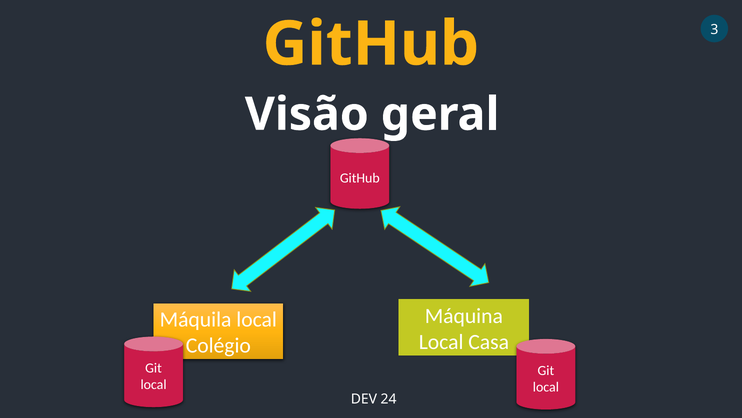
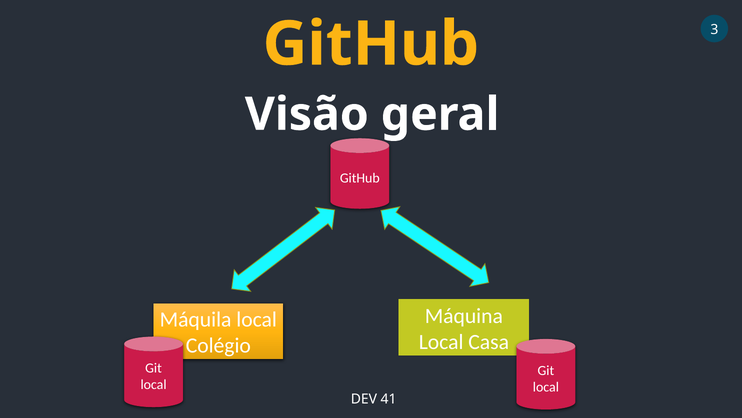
24: 24 -> 41
